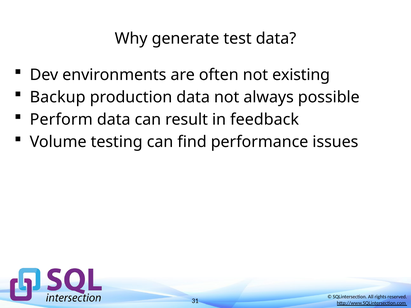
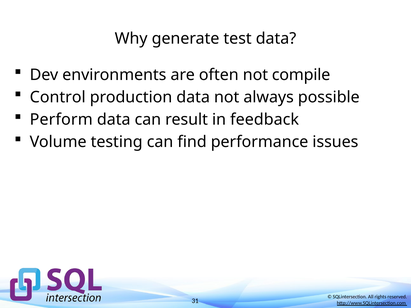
existing: existing -> compile
Backup: Backup -> Control
